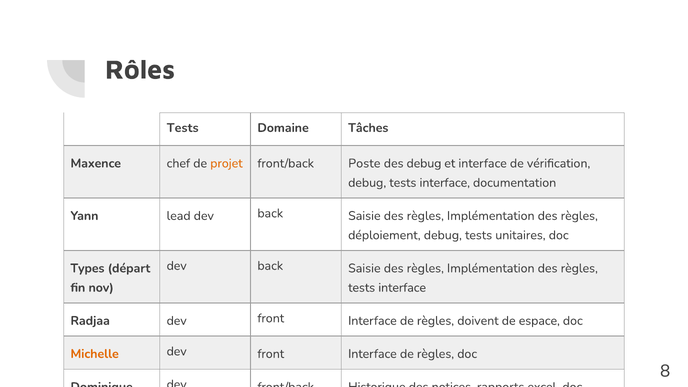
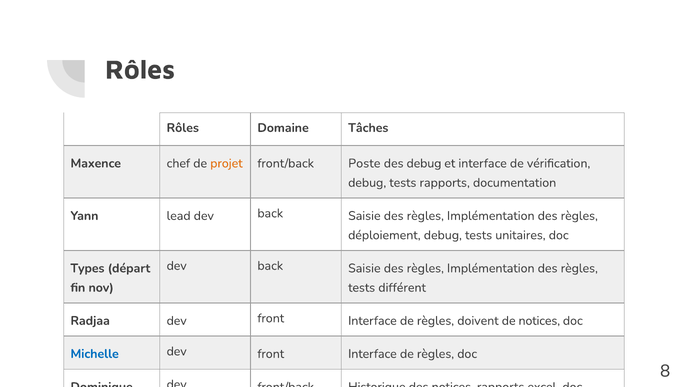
Tests at (183, 128): Tests -> Rôles
debug tests interface: interface -> rapports
interface at (402, 288): interface -> différent
de espace: espace -> notices
Michelle colour: orange -> blue
